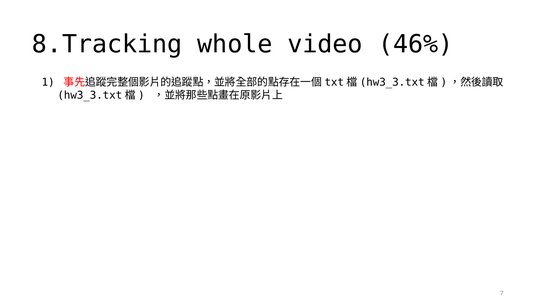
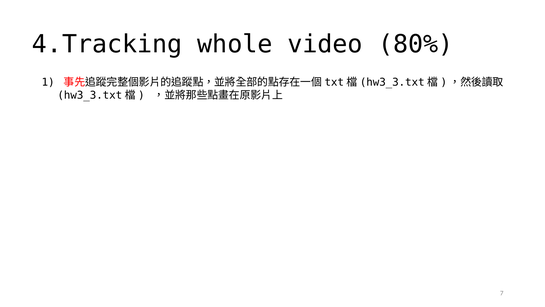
8.Tracking: 8.Tracking -> 4.Tracking
46%: 46% -> 80%
